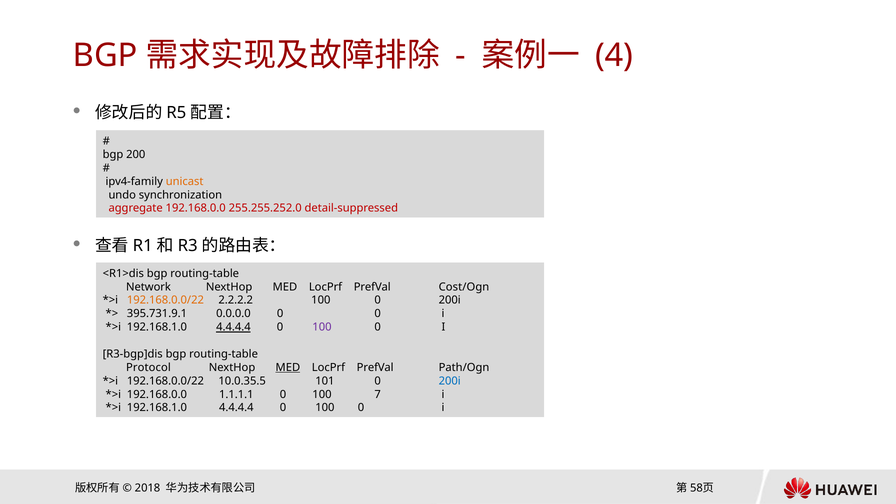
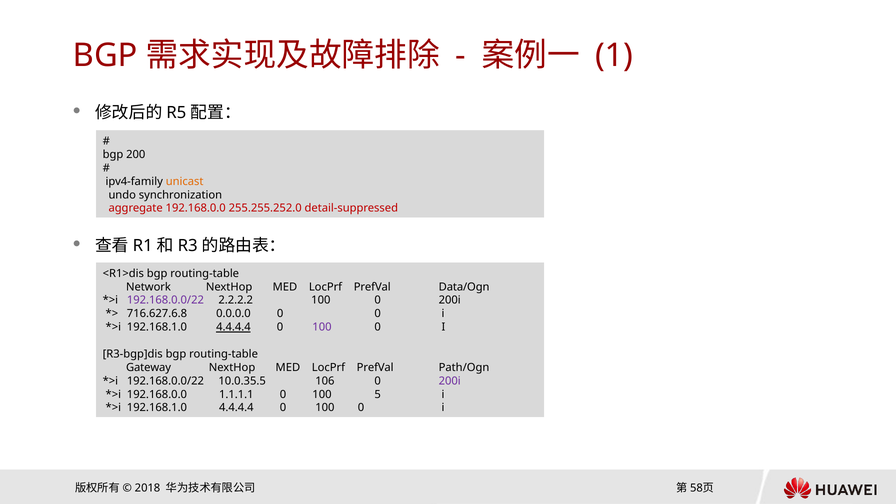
4: 4 -> 1
Cost/Ogn: Cost/Ogn -> Data/Ogn
192.168.0.0/22 at (165, 300) colour: orange -> purple
395.731.9.1: 395.731.9.1 -> 716.627.6.8
Protocol: Protocol -> Gateway
MED at (288, 367) underline: present -> none
101: 101 -> 106
200i at (450, 381) colour: blue -> purple
7: 7 -> 5
